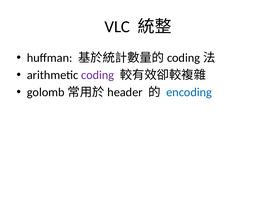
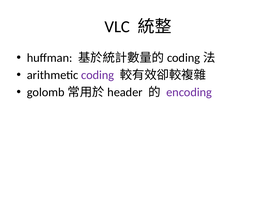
encoding colour: blue -> purple
